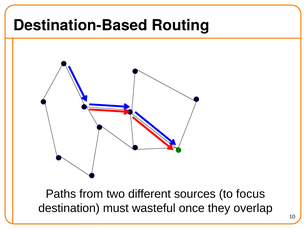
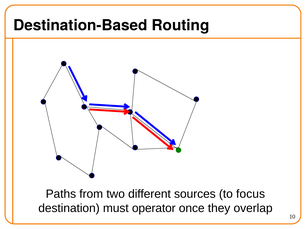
wasteful: wasteful -> operator
